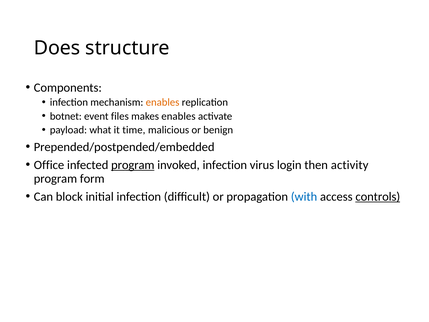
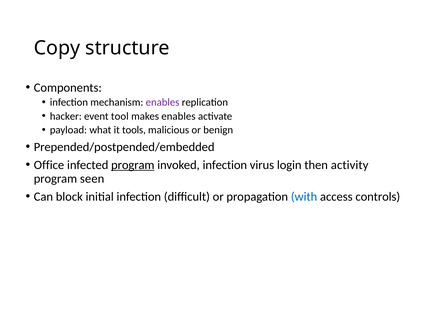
Does: Does -> Copy
enables at (163, 102) colour: orange -> purple
botnet: botnet -> hacker
files: files -> tool
time: time -> tools
form: form -> seen
controls underline: present -> none
